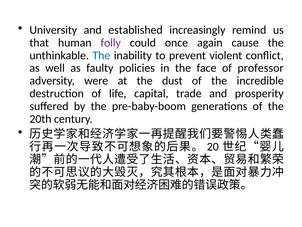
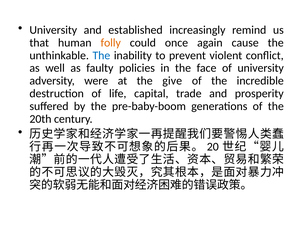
folly colour: purple -> orange
of professor: professor -> university
dust: dust -> give
